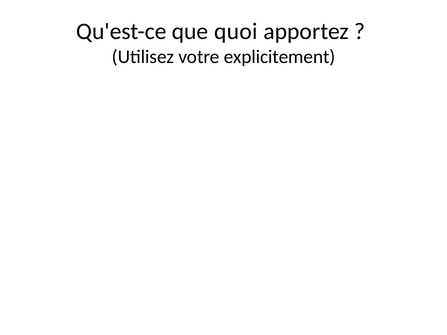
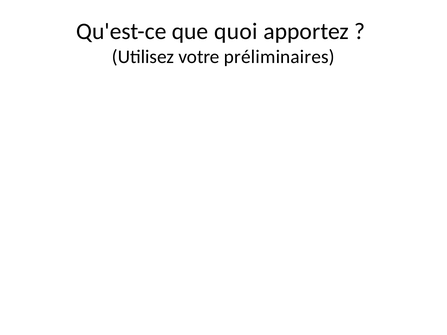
explicitement: explicitement -> préliminaires
